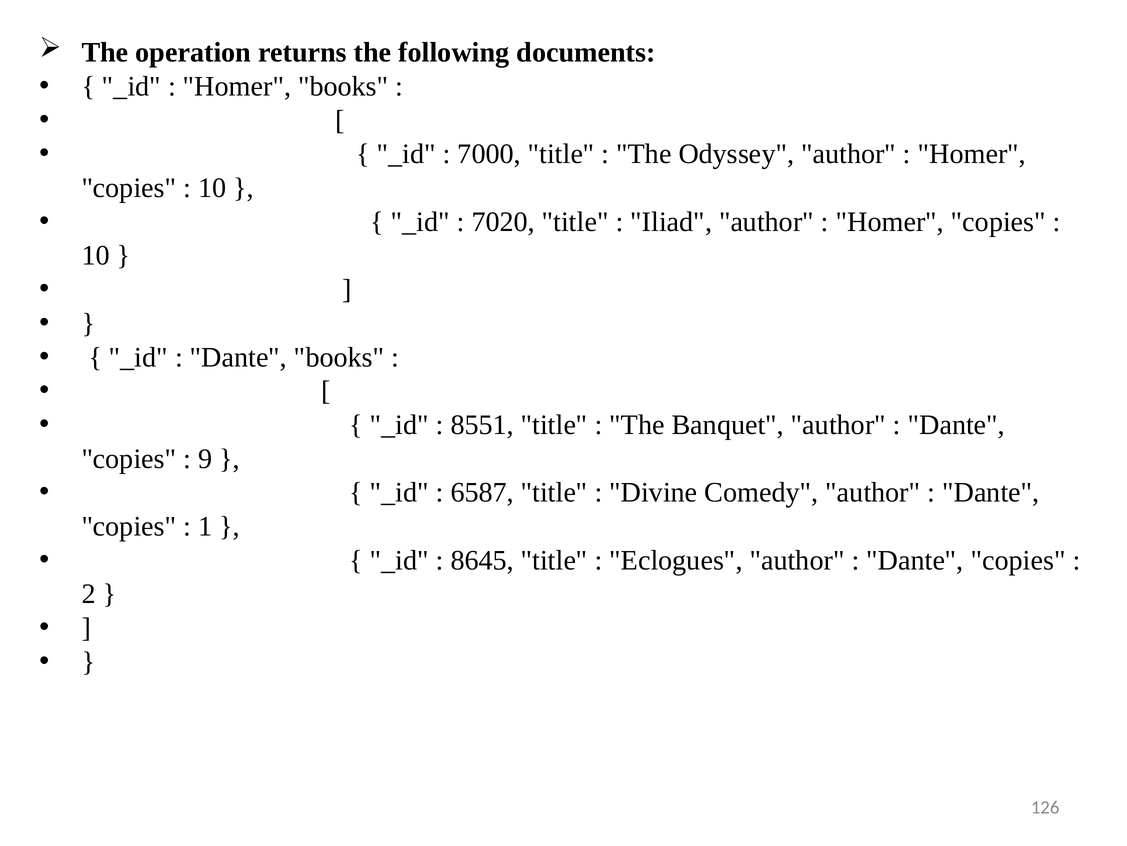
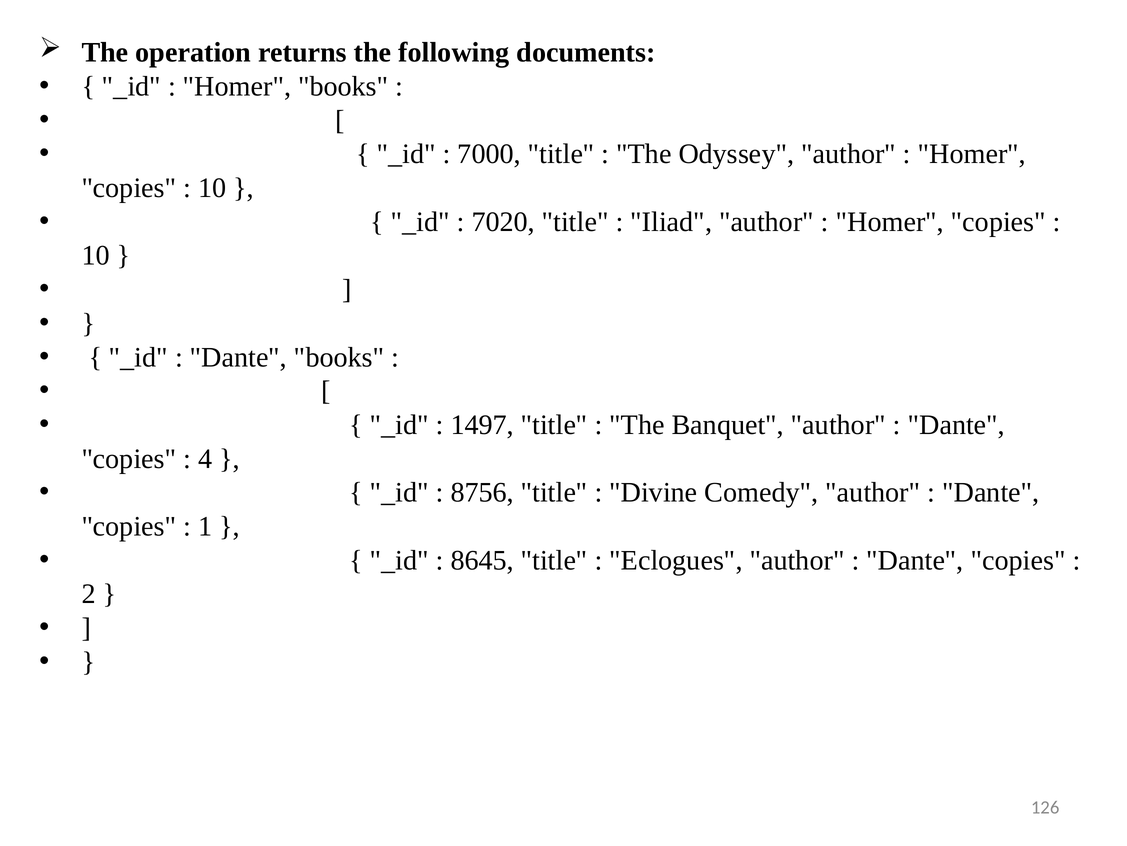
8551: 8551 -> 1497
9: 9 -> 4
6587: 6587 -> 8756
